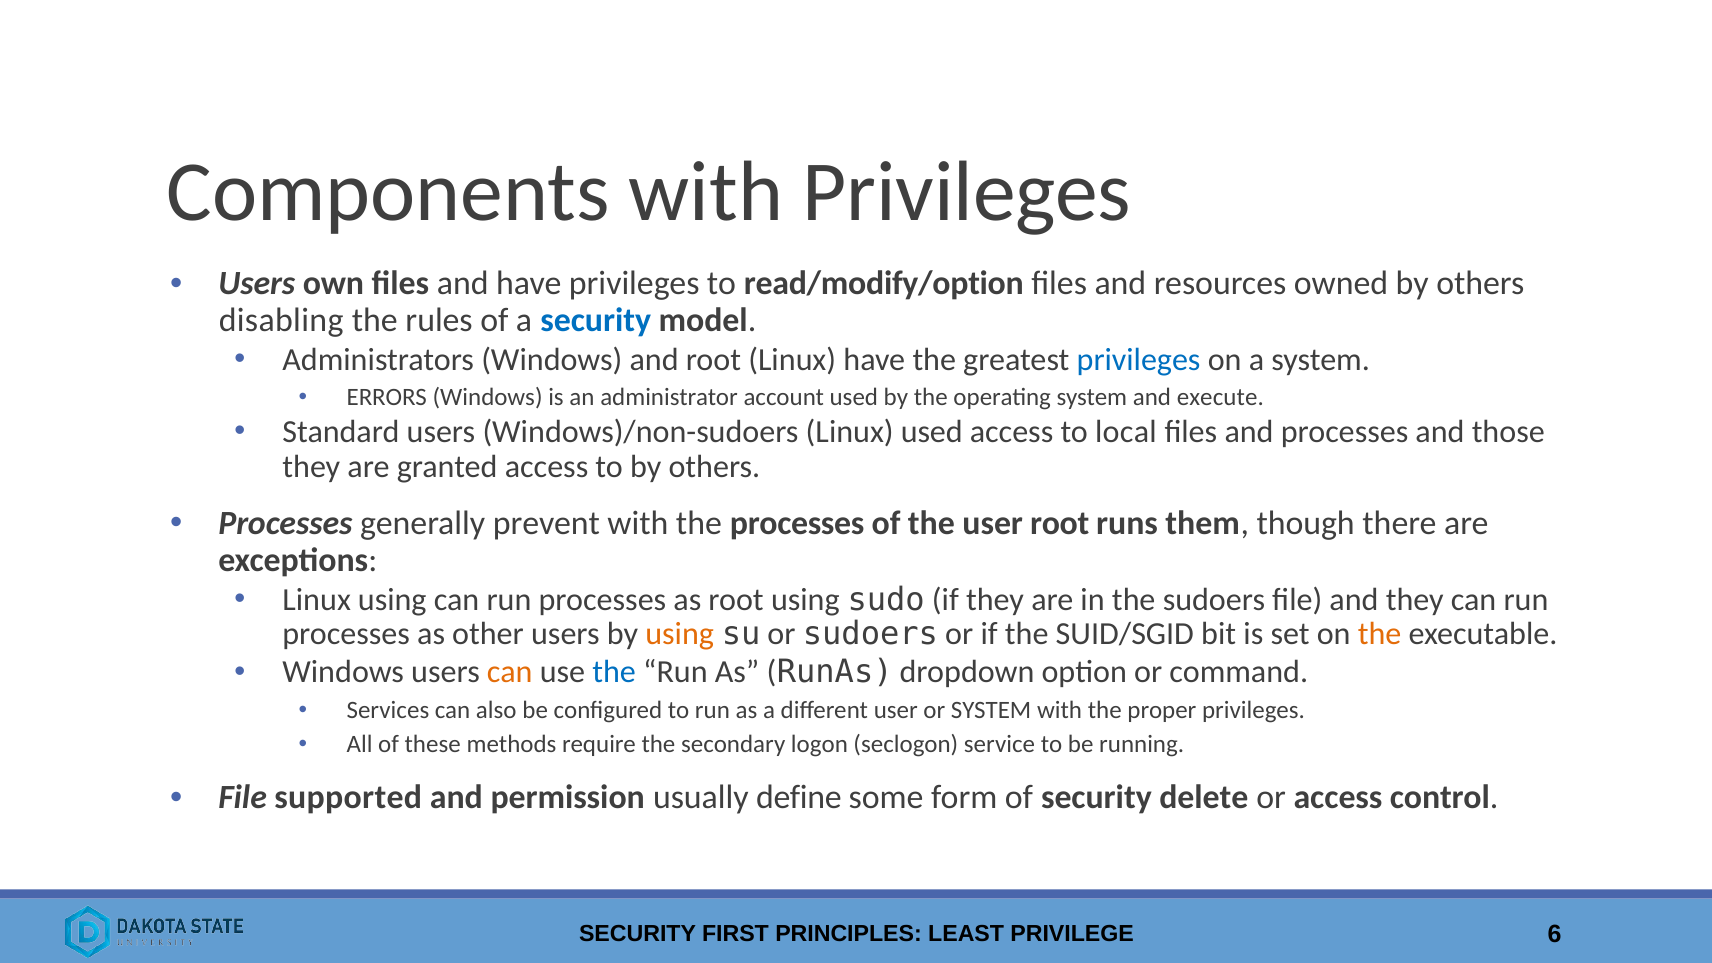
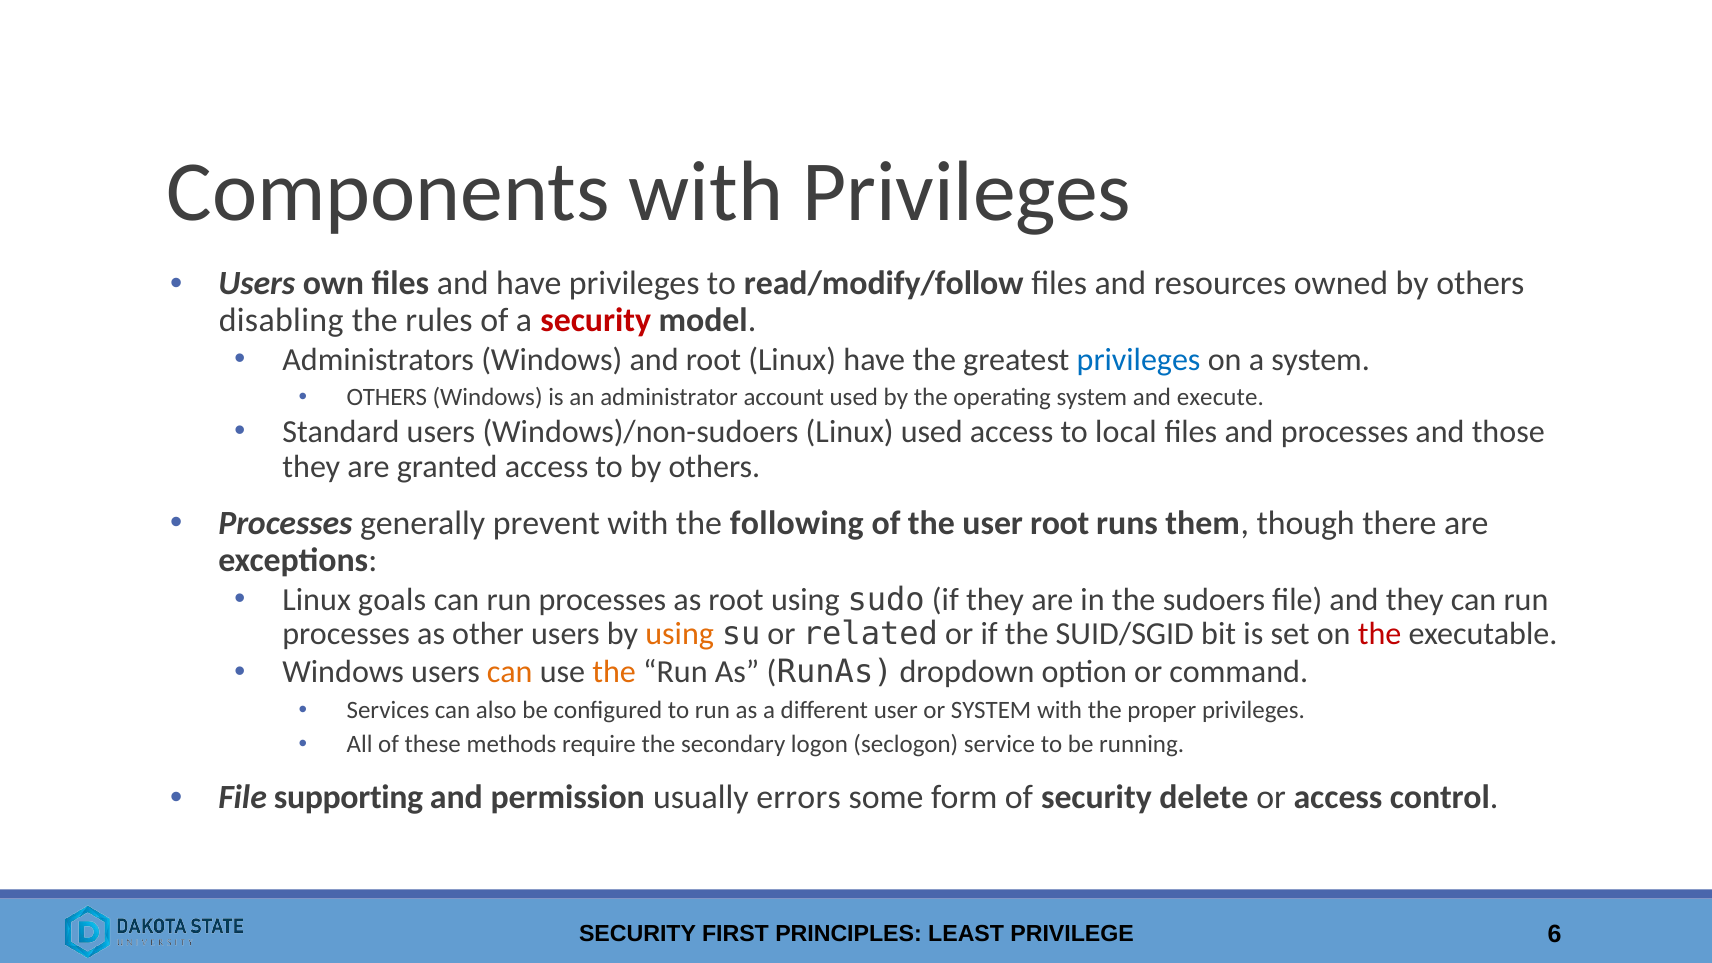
read/modify/option: read/modify/option -> read/modify/follow
security at (596, 320) colour: blue -> red
ERRORS at (387, 398): ERRORS -> OTHERS
the processes: processes -> following
Linux using: using -> goals
or sudoers: sudoers -> related
the at (1380, 634) colour: orange -> red
the at (614, 672) colour: blue -> orange
supported: supported -> supporting
define: define -> errors
